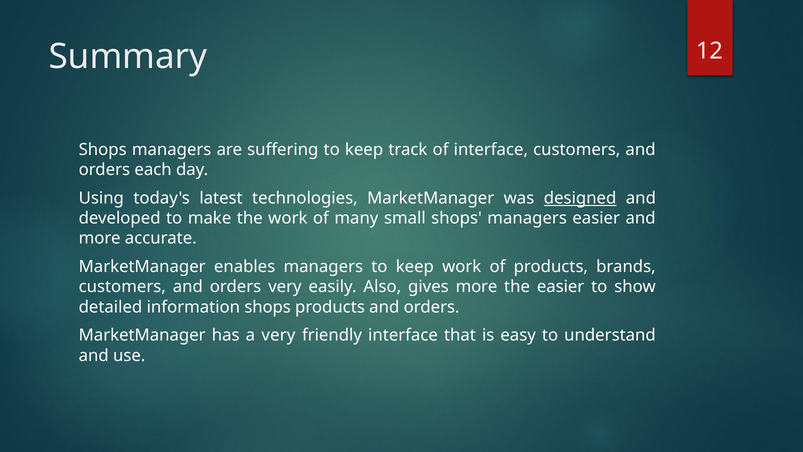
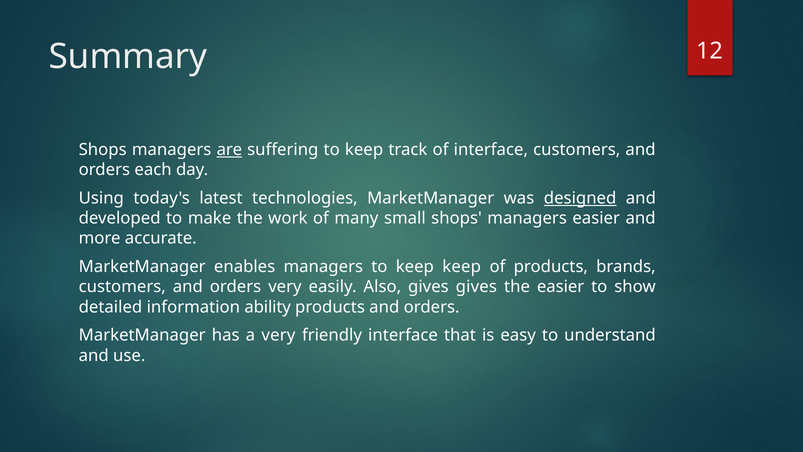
are underline: none -> present
keep work: work -> keep
gives more: more -> gives
information shops: shops -> ability
